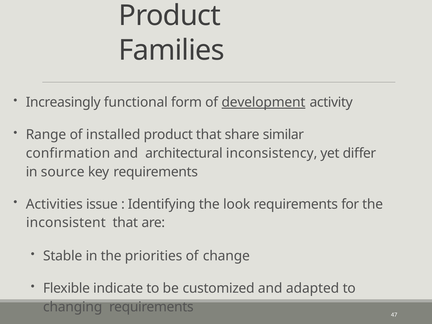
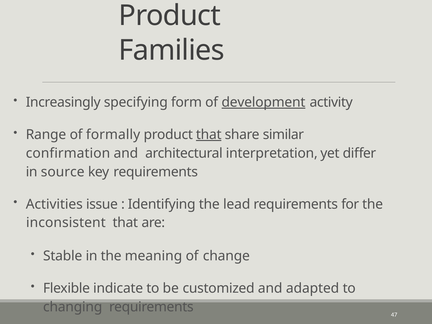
functional: functional -> specifying
installed: installed -> formally
that at (209, 135) underline: none -> present
inconsistency: inconsistency -> interpretation
look: look -> lead
priorities: priorities -> meaning
